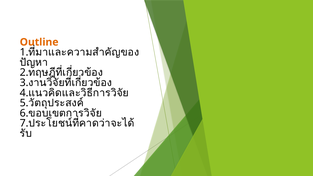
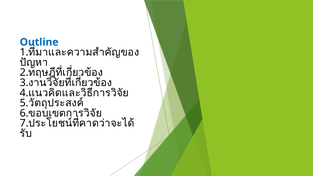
Outline colour: orange -> blue
